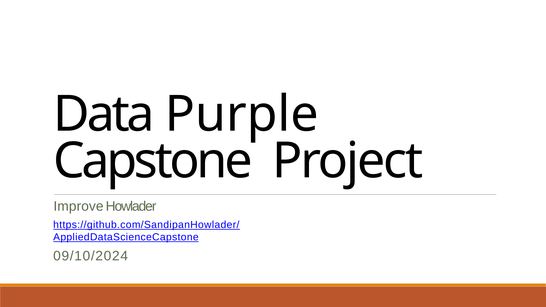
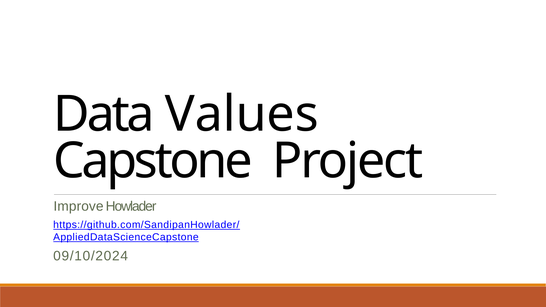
Purple: Purple -> Values
